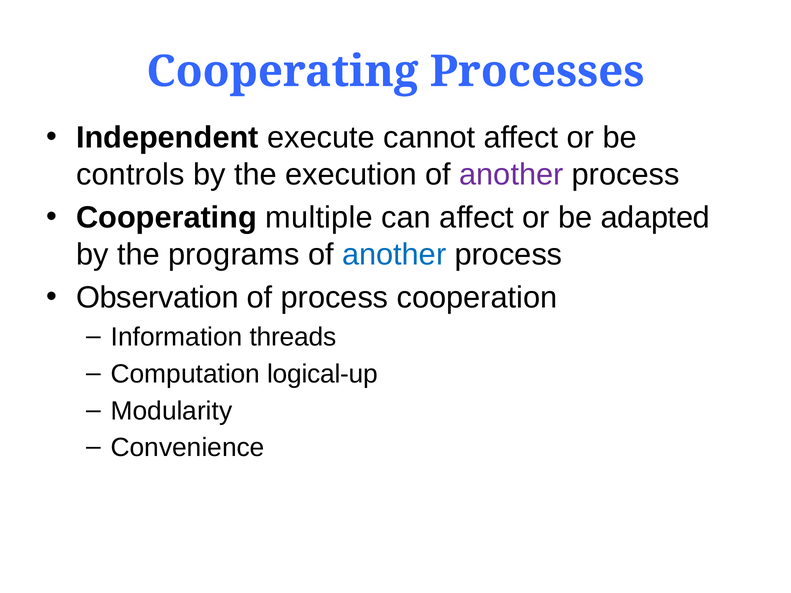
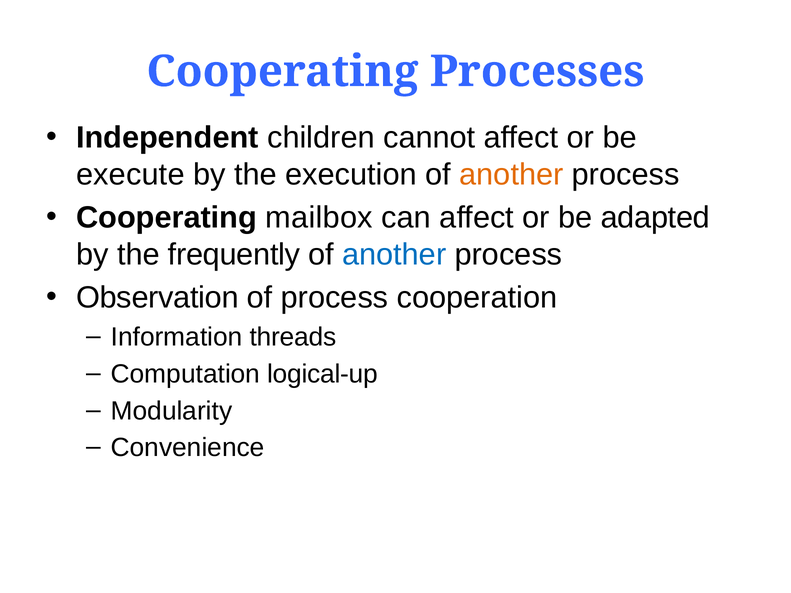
execute: execute -> children
controls: controls -> execute
another at (511, 175) colour: purple -> orange
multiple: multiple -> mailbox
programs: programs -> frequently
